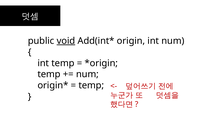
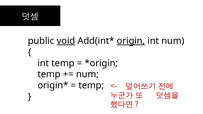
origin underline: none -> present
